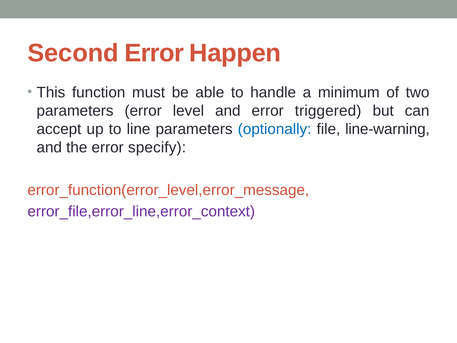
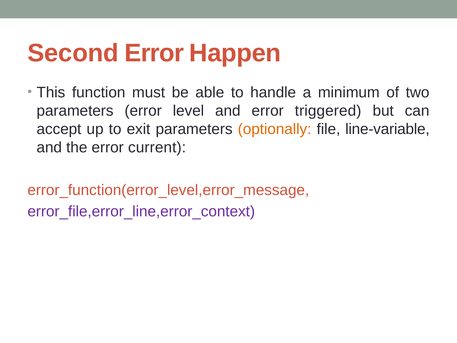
line: line -> exit
optionally colour: blue -> orange
line-warning: line-warning -> line-variable
specify: specify -> current
